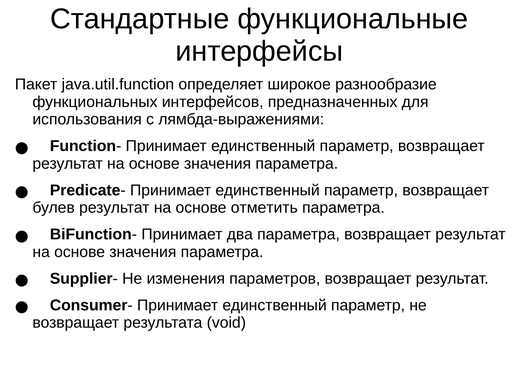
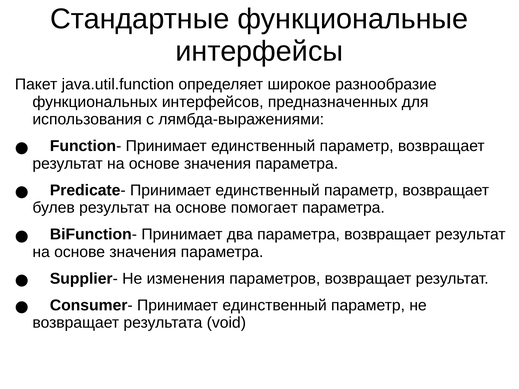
отметить: отметить -> помогает
